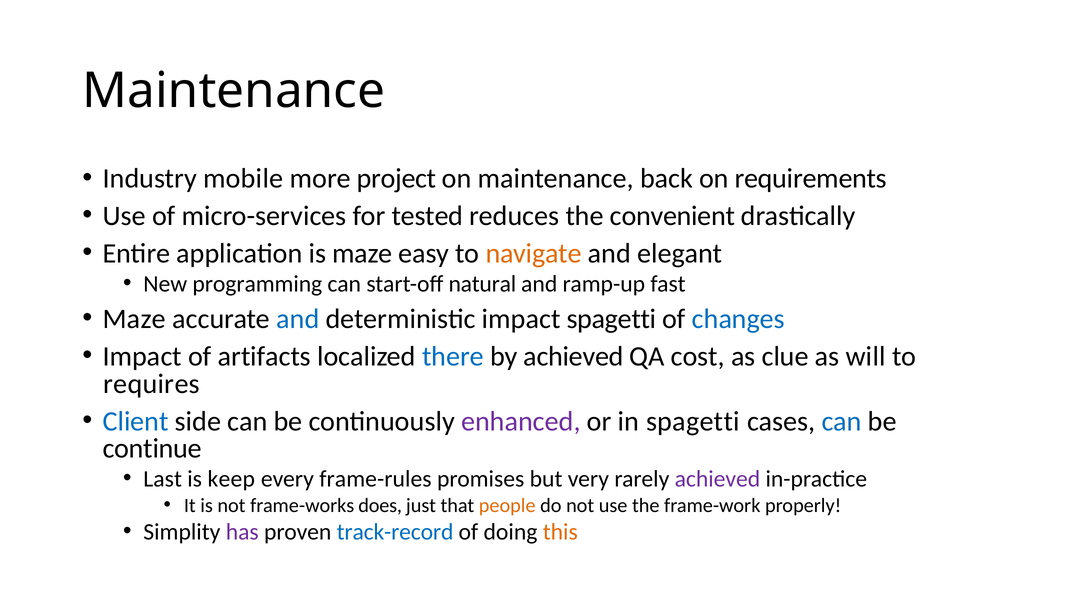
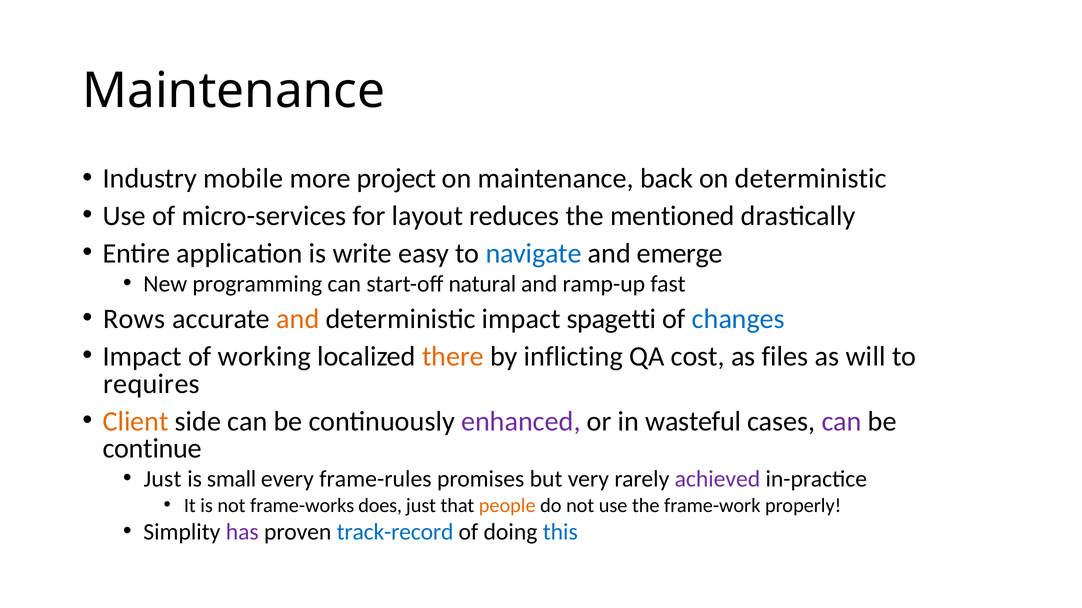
on requirements: requirements -> deterministic
tested: tested -> layout
convenient: convenient -> mentioned
is maze: maze -> write
navigate colour: orange -> blue
elegant: elegant -> emerge
Maze at (134, 319): Maze -> Rows
and at (298, 319) colour: blue -> orange
artifacts: artifacts -> working
there colour: blue -> orange
by achieved: achieved -> inflicting
clue: clue -> files
Client colour: blue -> orange
in spagetti: spagetti -> wasteful
can at (842, 422) colour: blue -> purple
Last at (163, 479): Last -> Just
keep: keep -> small
this colour: orange -> blue
